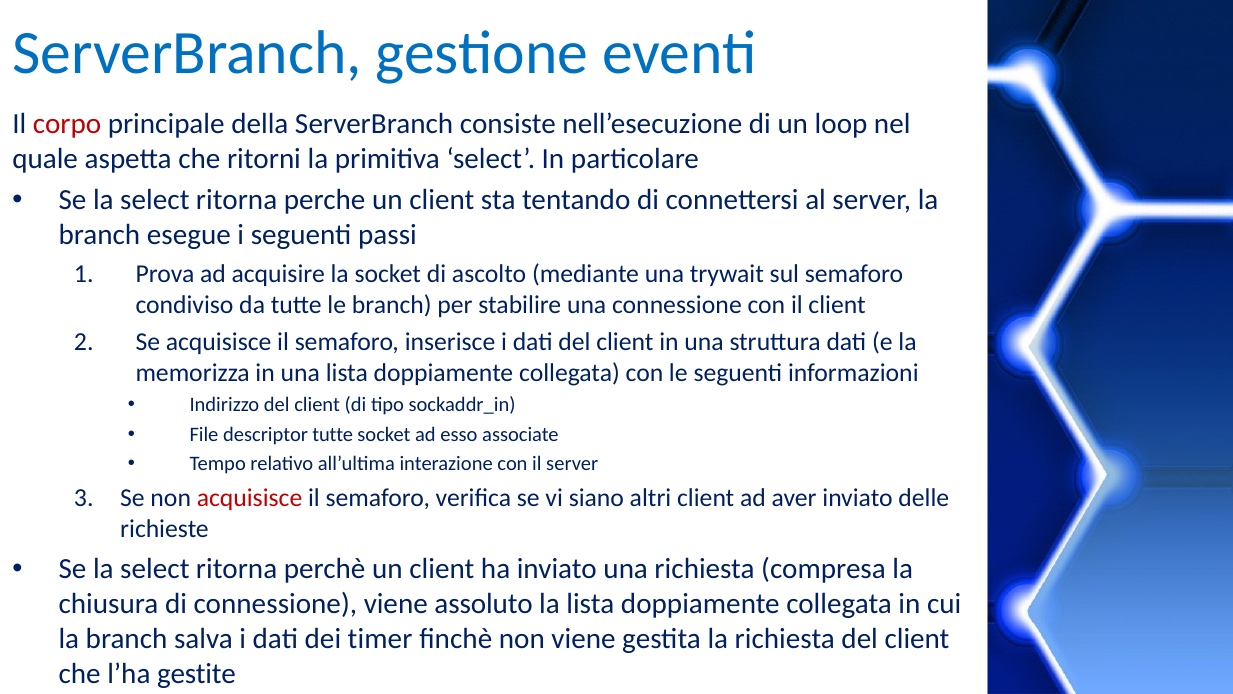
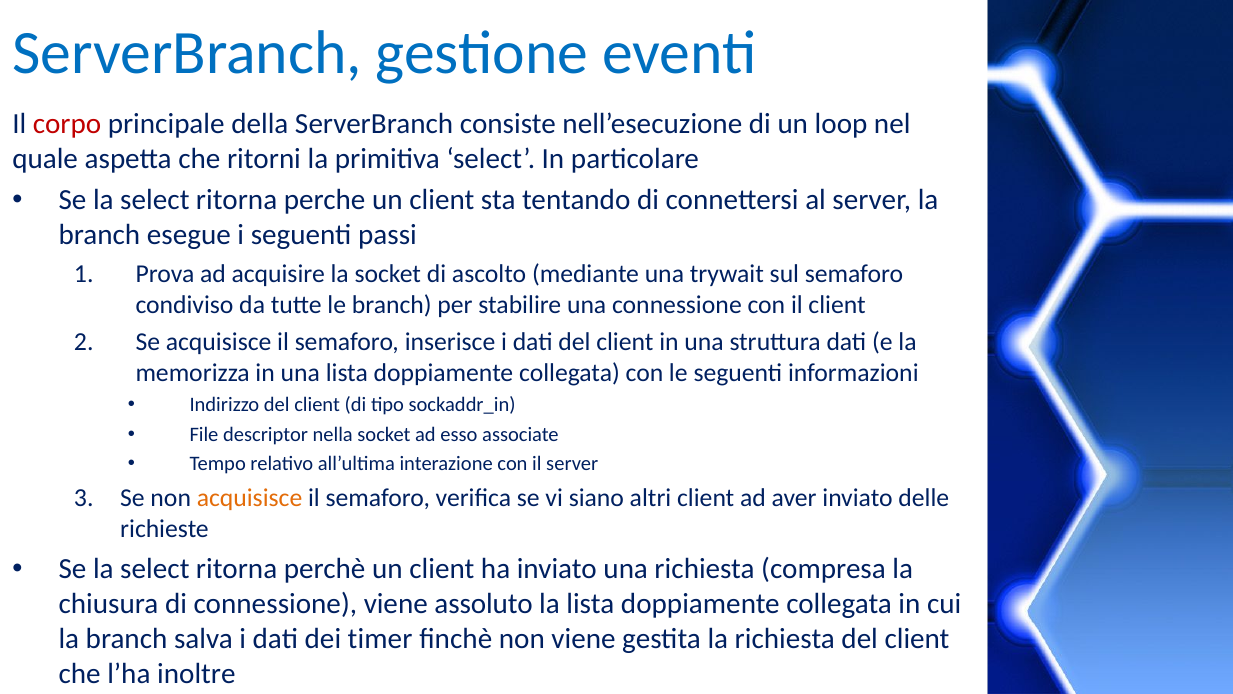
descriptor tutte: tutte -> nella
acquisisce at (250, 498) colour: red -> orange
gestite: gestite -> inoltre
